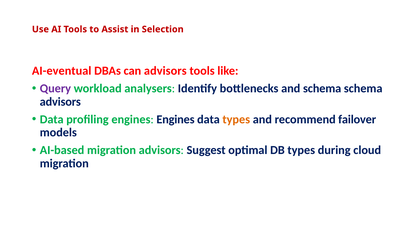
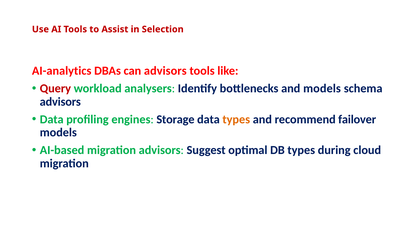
AI-eventual: AI-eventual -> AI-analytics
Query colour: purple -> red
and schema: schema -> models
engines Engines: Engines -> Storage
